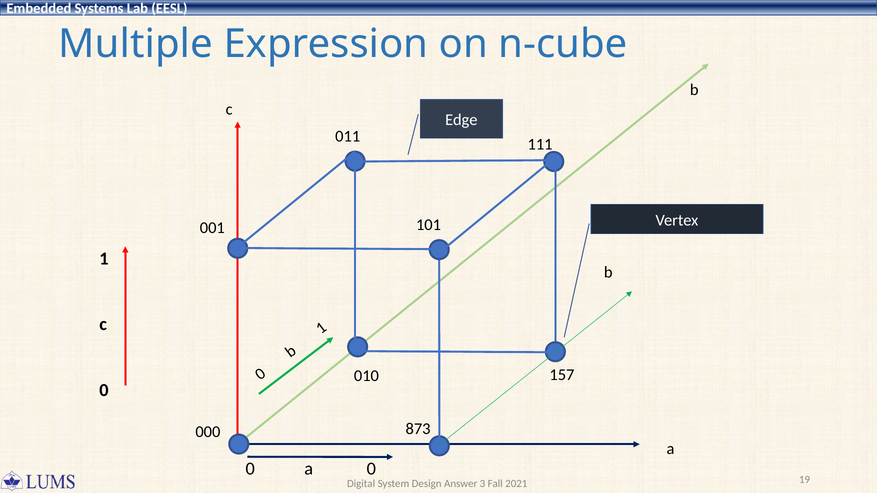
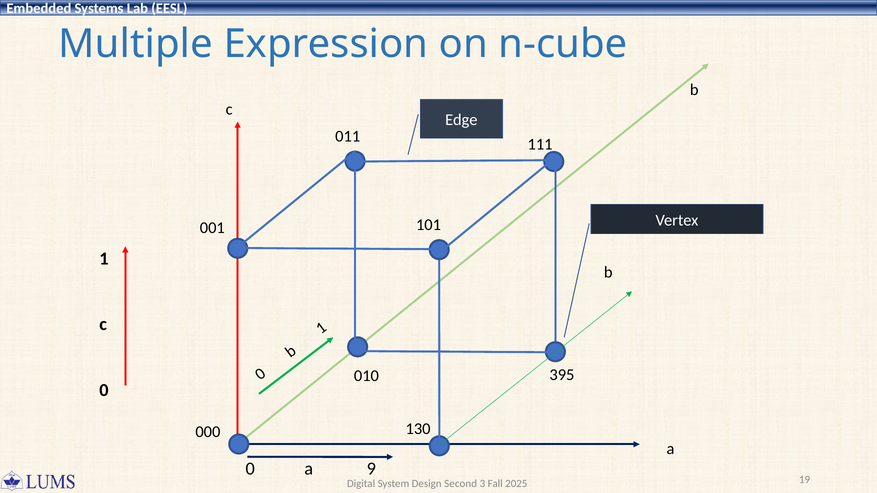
157: 157 -> 395
873: 873 -> 130
a 0: 0 -> 9
Answer: Answer -> Second
2021: 2021 -> 2025
